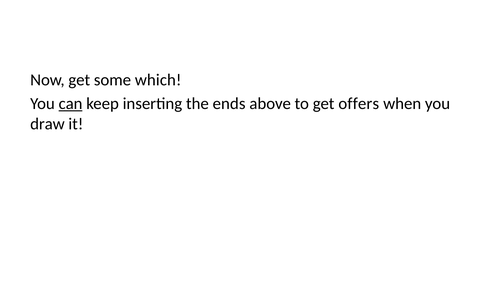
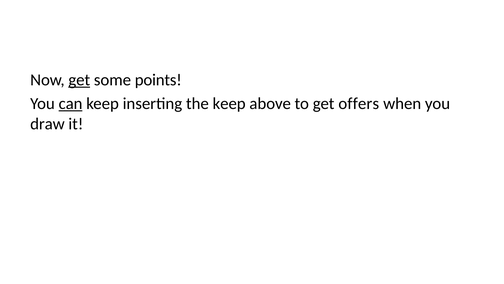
get at (79, 80) underline: none -> present
which: which -> points
the ends: ends -> keep
